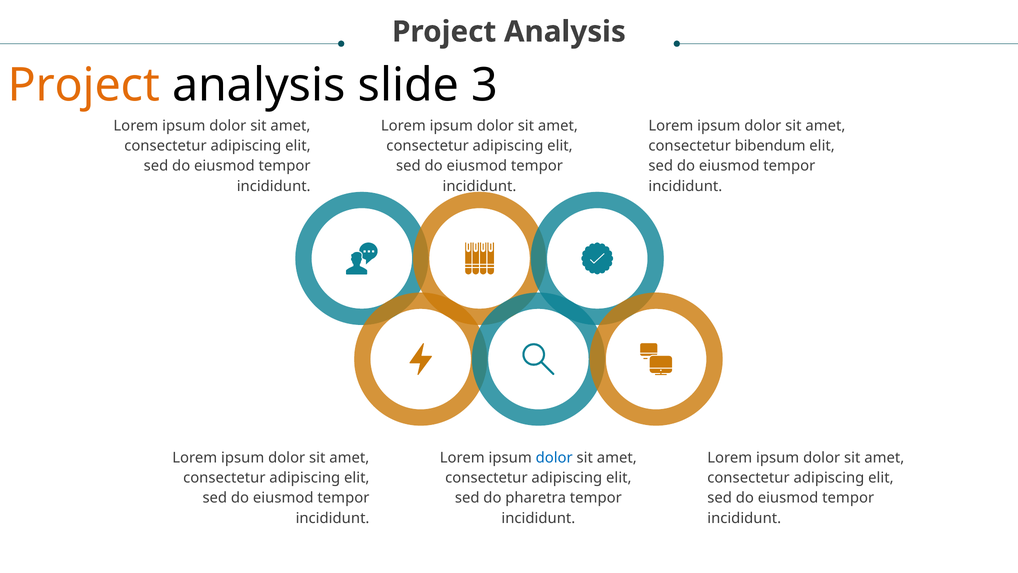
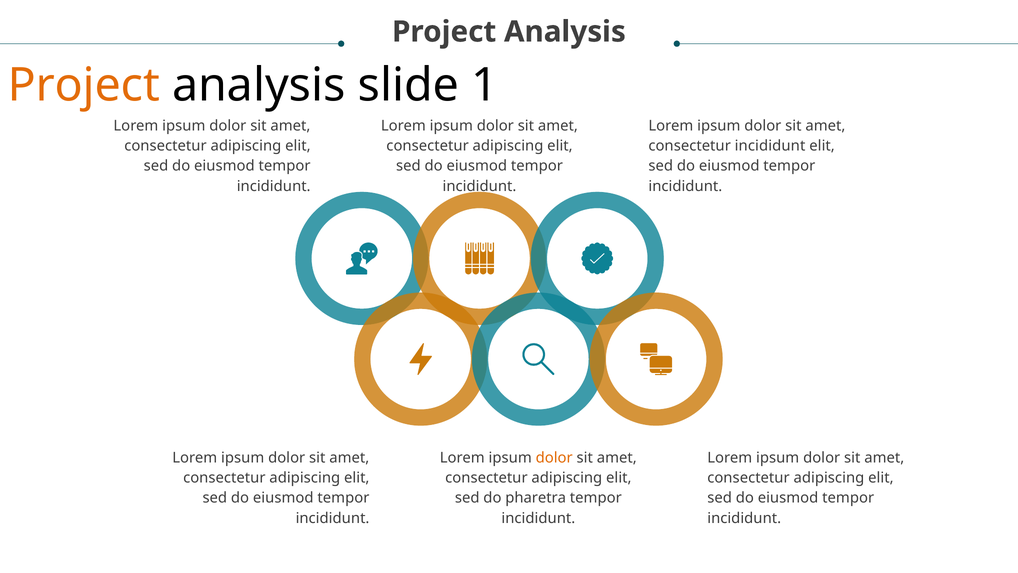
3: 3 -> 1
consectetur bibendum: bibendum -> incididunt
dolor at (554, 457) colour: blue -> orange
